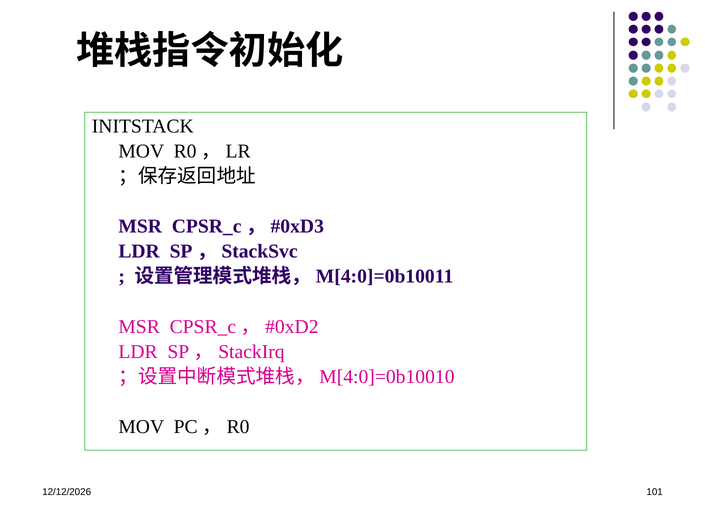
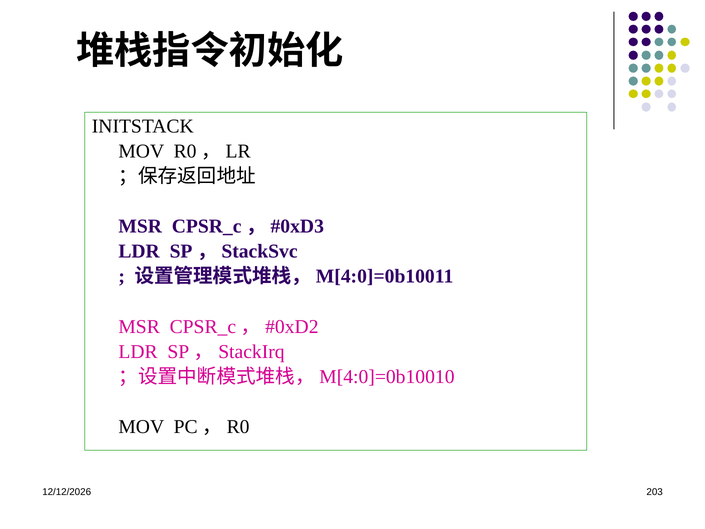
101: 101 -> 203
